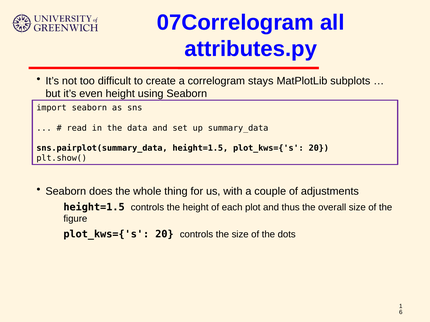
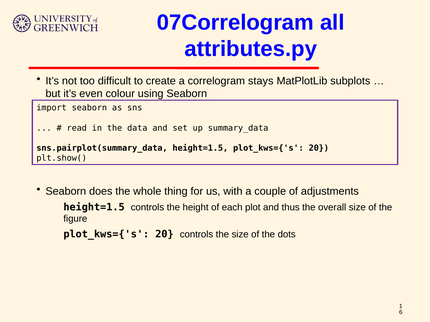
even height: height -> colour
